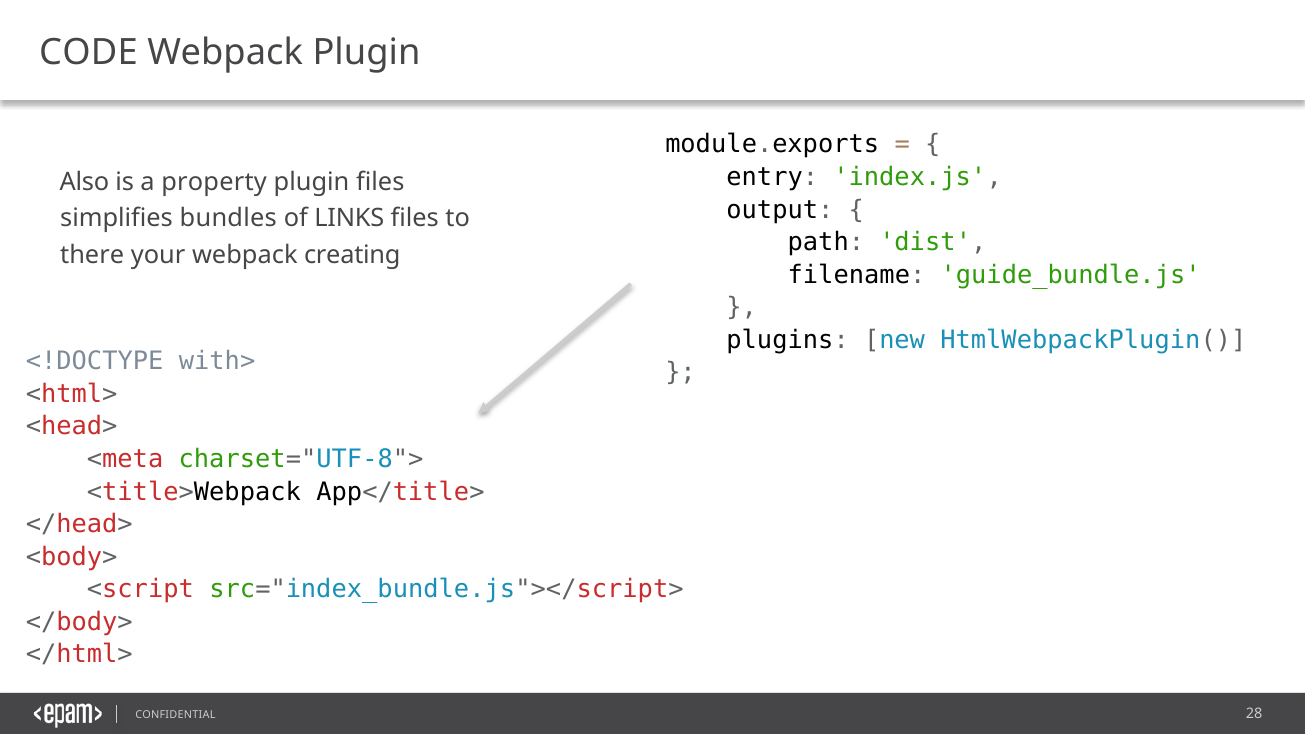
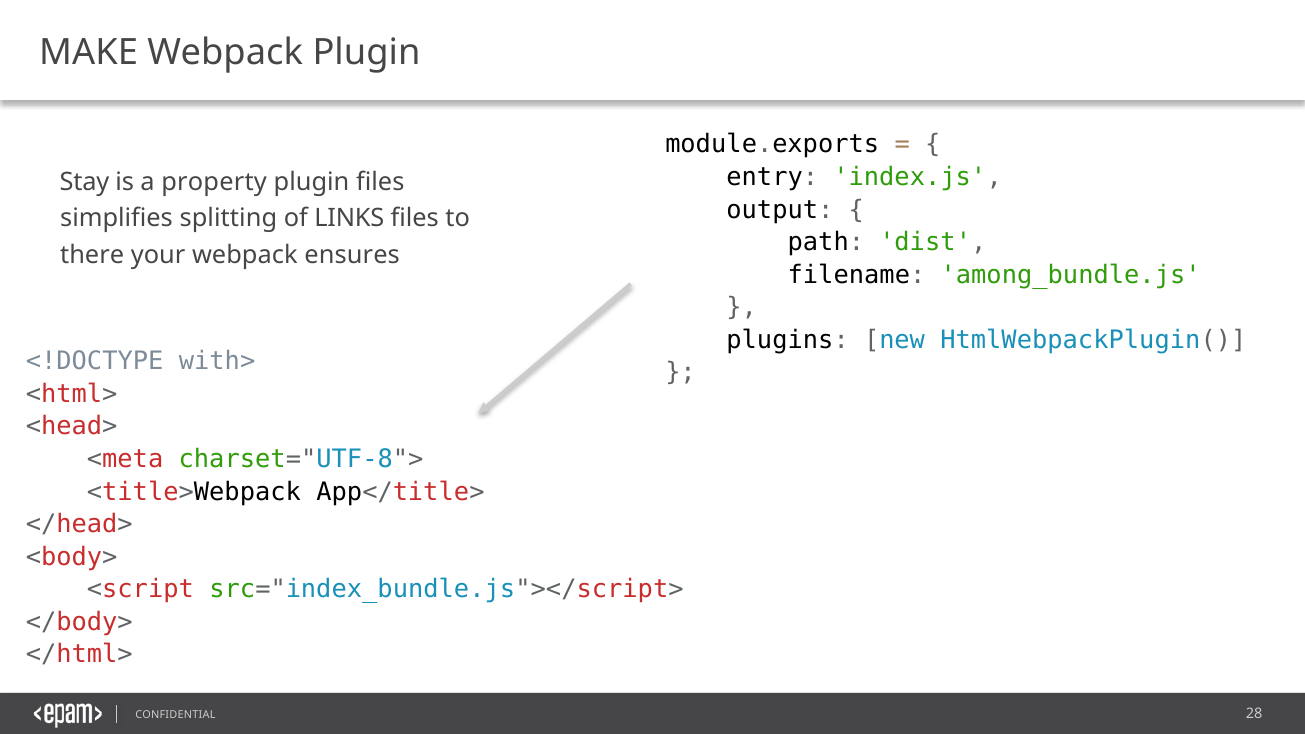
CODE: CODE -> MAKE
Also: Also -> Stay
bundles: bundles -> splitting
creating: creating -> ensures
guide_bundle.js: guide_bundle.js -> among_bundle.js
